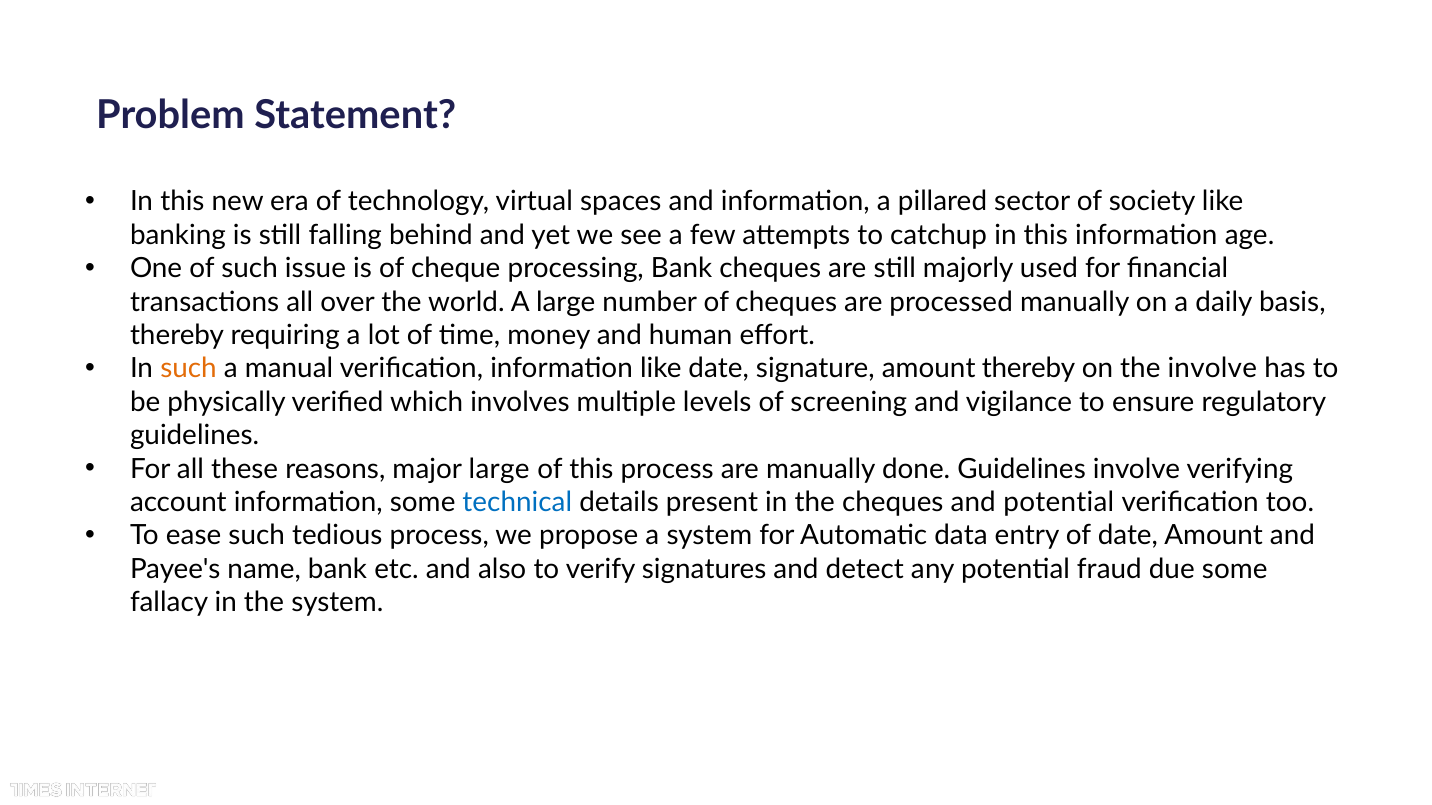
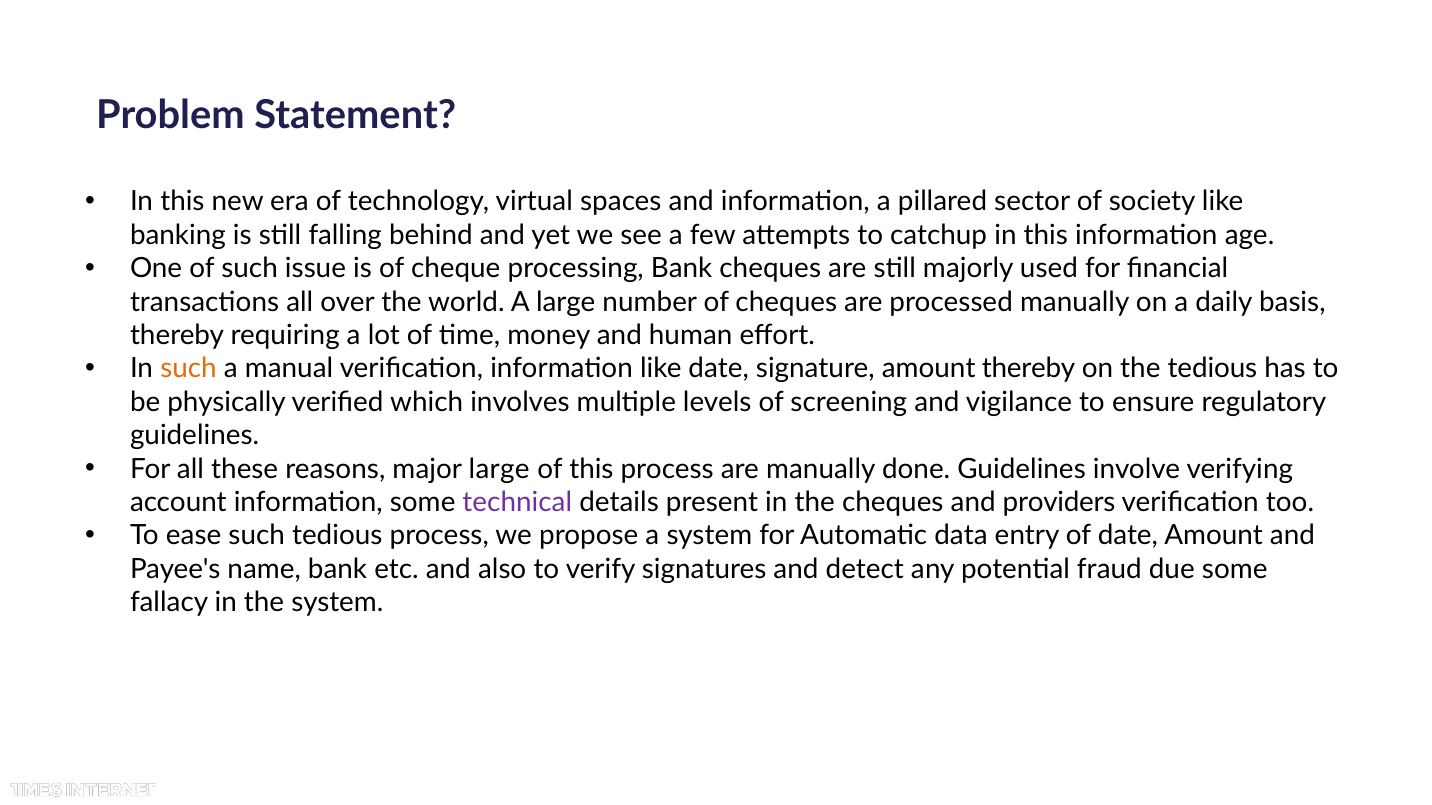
the involve: involve -> tedious
technical colour: blue -> purple
and potential: potential -> providers
